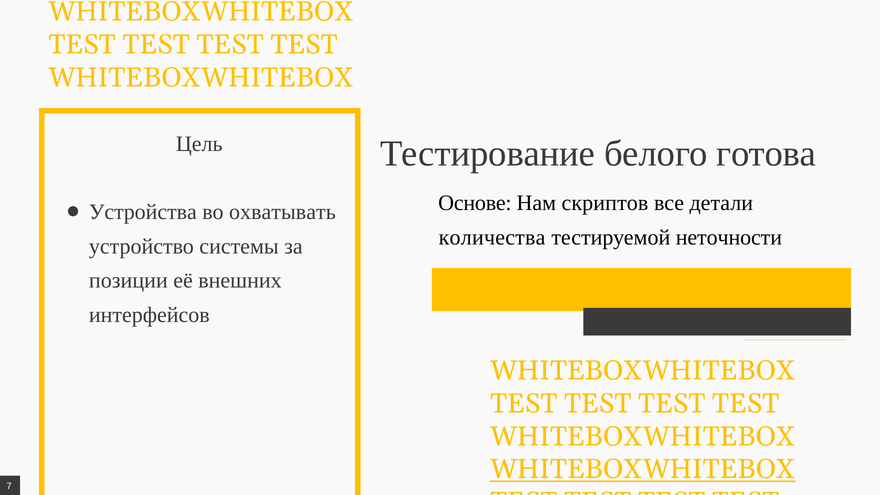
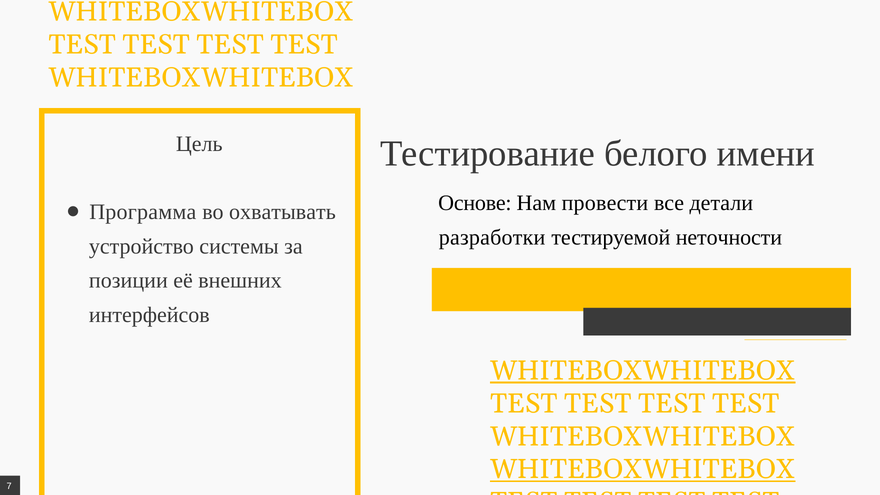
готова: готова -> имени
скриптов: скриптов -> провести
Устройства: Устройства -> Программа
количества: количества -> разработки
WHITEBOXWHITEBOX at (643, 371) underline: none -> present
